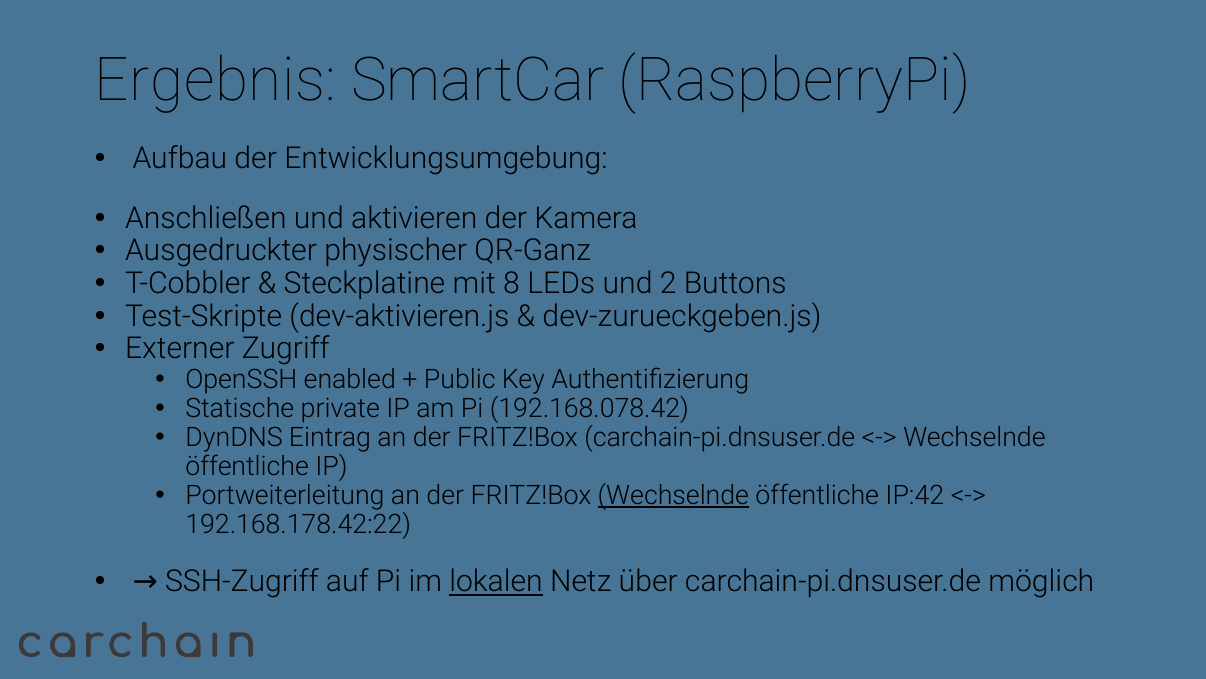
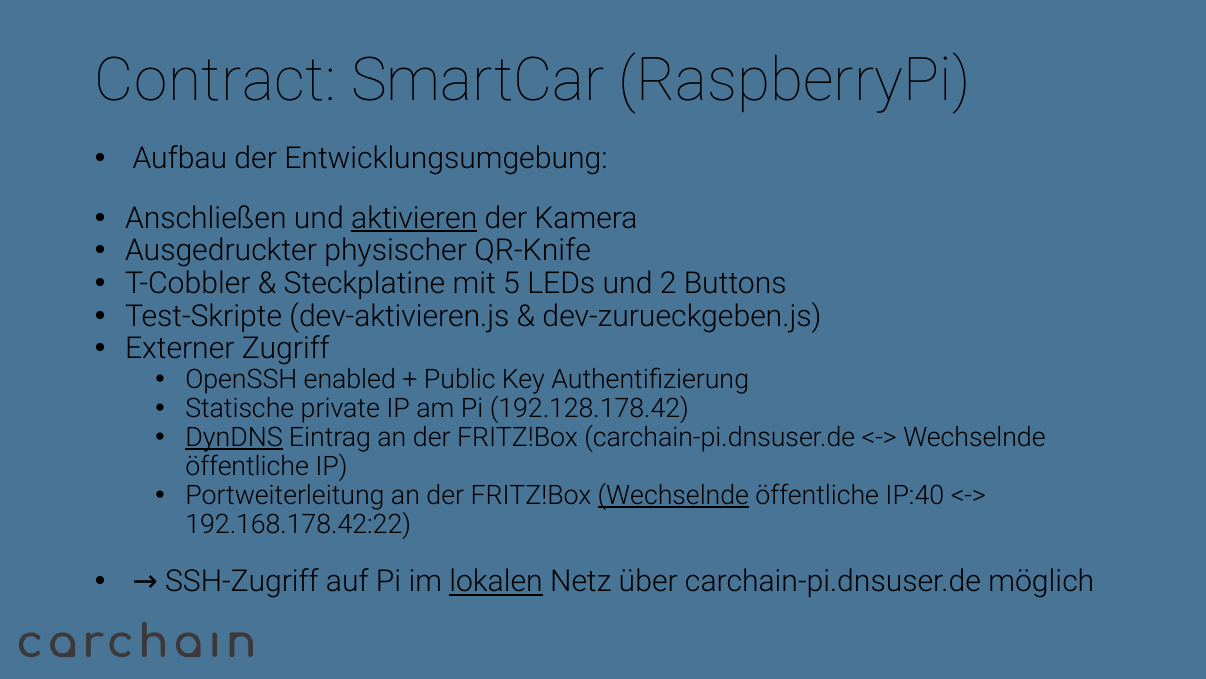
Ergebnis: Ergebnis -> Contract
aktivieren underline: none -> present
QR-Ganz: QR-Ganz -> QR-Knife
8: 8 -> 5
192.168.078.42: 192.168.078.42 -> 192.128.178.42
DynDNS underline: none -> present
IP:42: IP:42 -> IP:40
